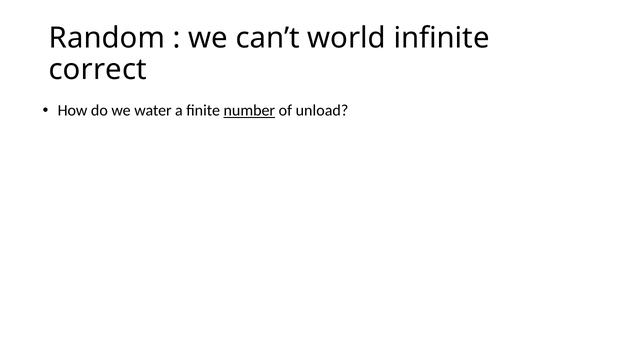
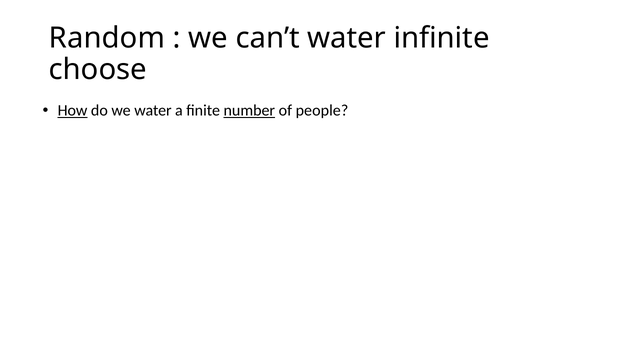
can’t world: world -> water
correct: correct -> choose
How underline: none -> present
unload: unload -> people
